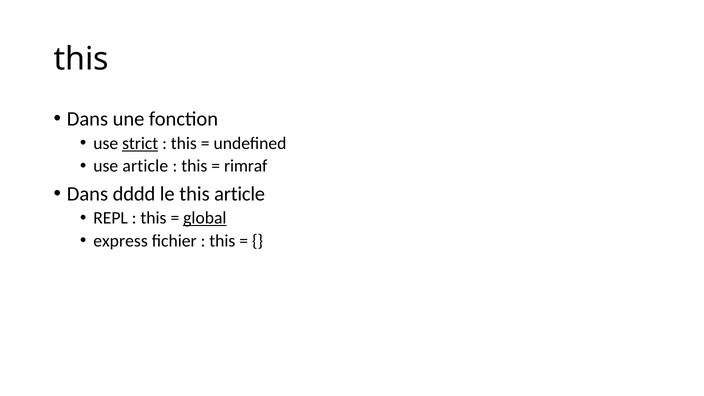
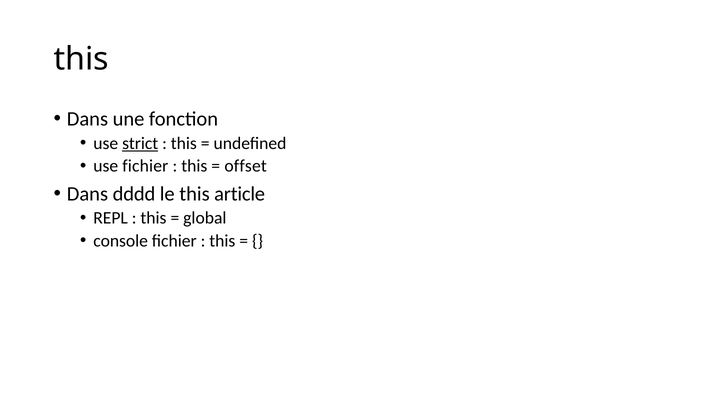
use article: article -> fichier
rimraf: rimraf -> offset
global underline: present -> none
express: express -> console
